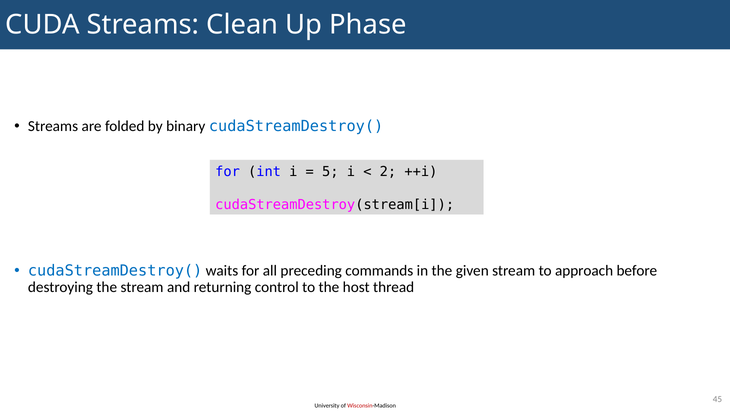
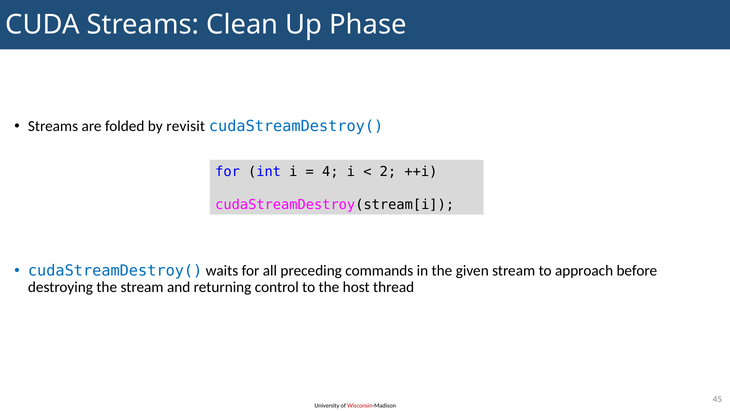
binary: binary -> revisit
5: 5 -> 4
